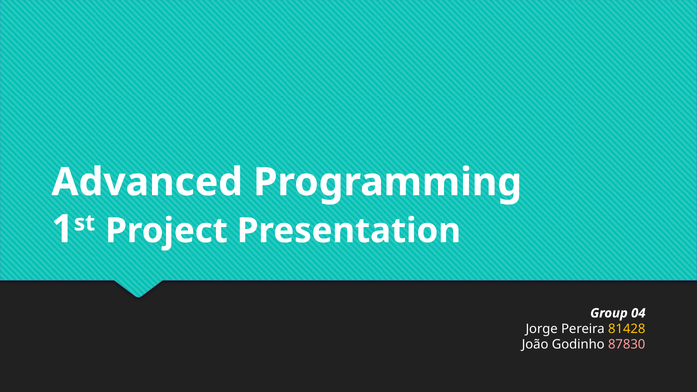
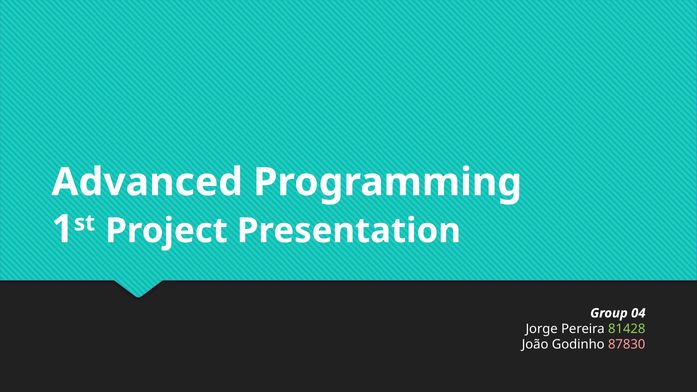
81428 colour: yellow -> light green
